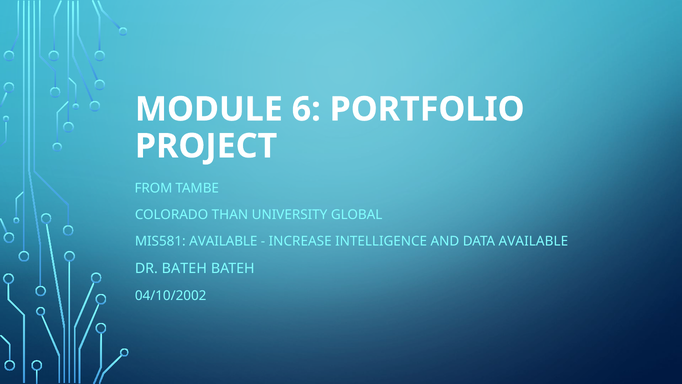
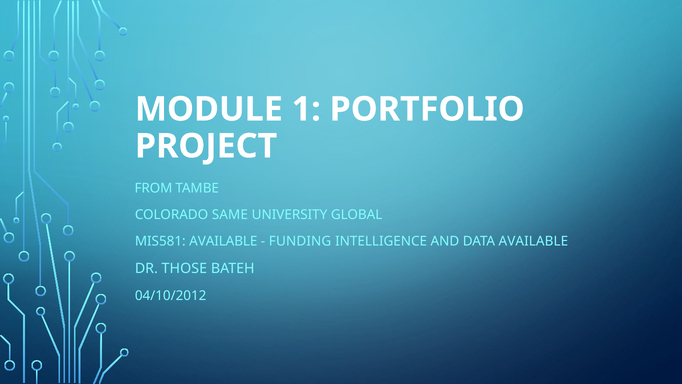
6: 6 -> 1
THAN: THAN -> SAME
INCREASE: INCREASE -> FUNDING
DR BATEH: BATEH -> THOSE
04/10/2002: 04/10/2002 -> 04/10/2012
